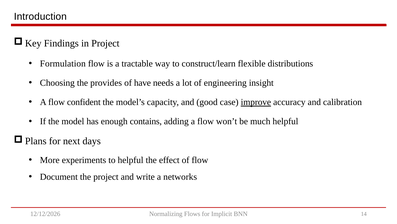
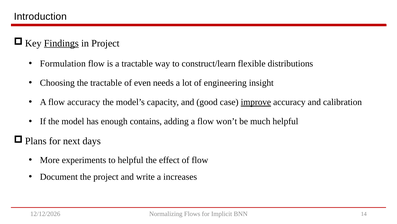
Findings underline: none -> present
the provides: provides -> tractable
have: have -> even
flow confident: confident -> accuracy
networks: networks -> increases
